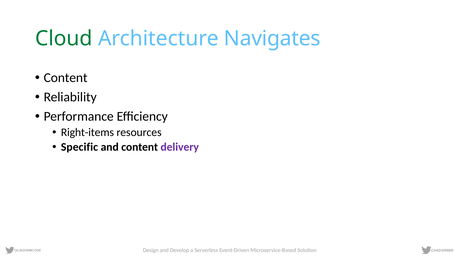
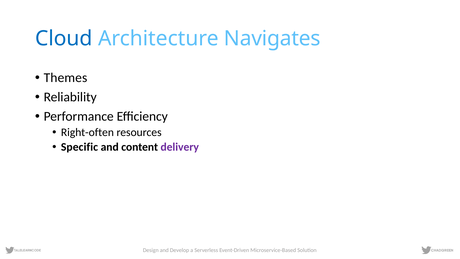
Cloud colour: green -> blue
Content at (66, 78): Content -> Themes
Right-items: Right-items -> Right-often
